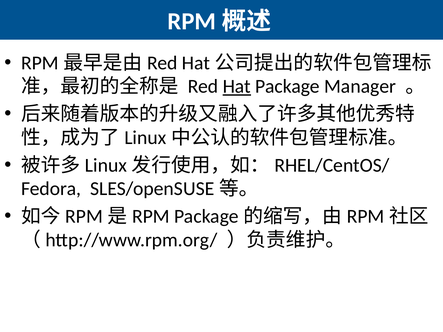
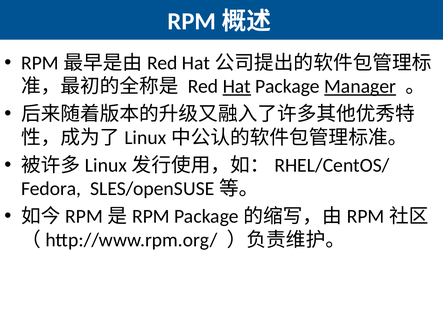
Manager underline: none -> present
